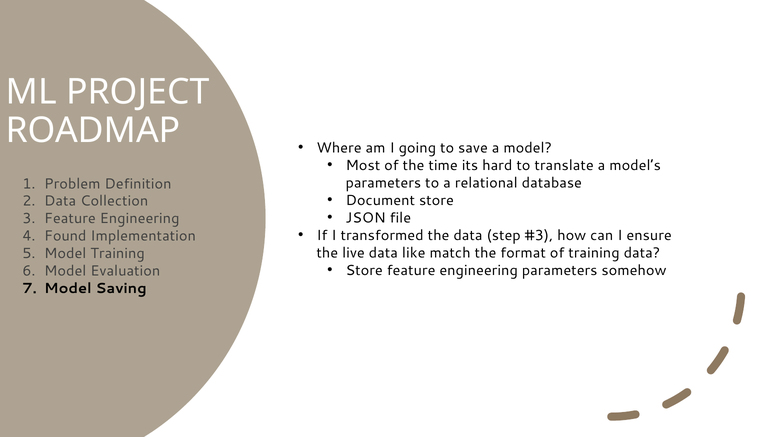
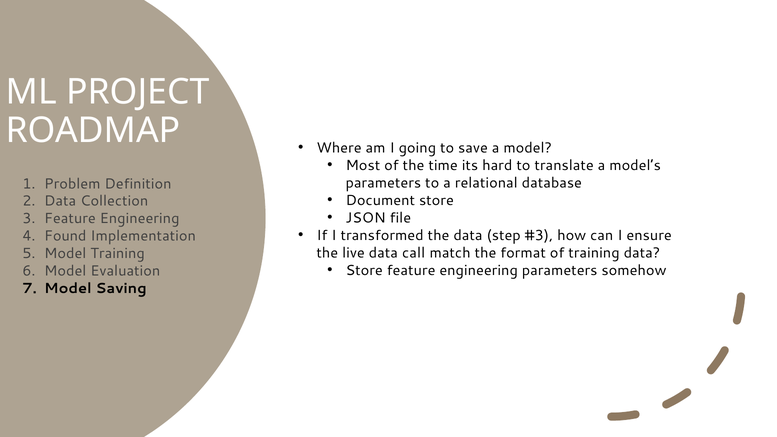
like: like -> call
